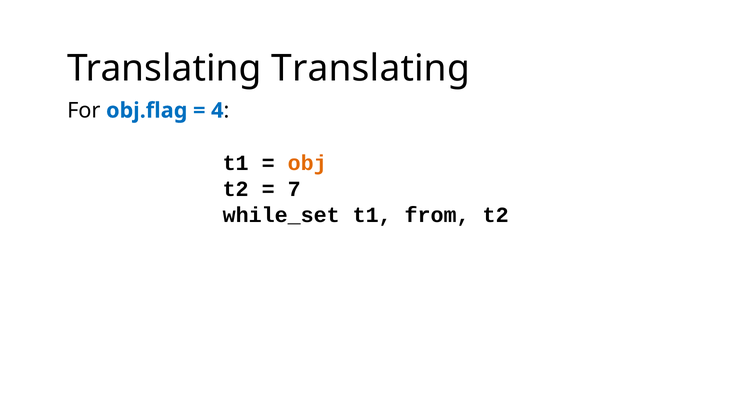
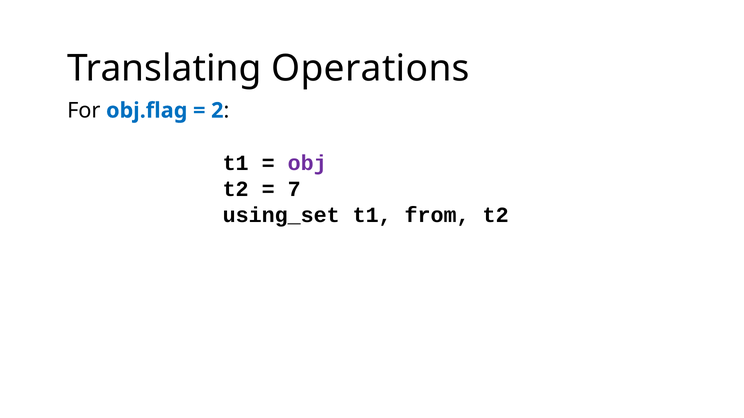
Translating Translating: Translating -> Operations
4: 4 -> 2
obj colour: orange -> purple
while_set: while_set -> using_set
